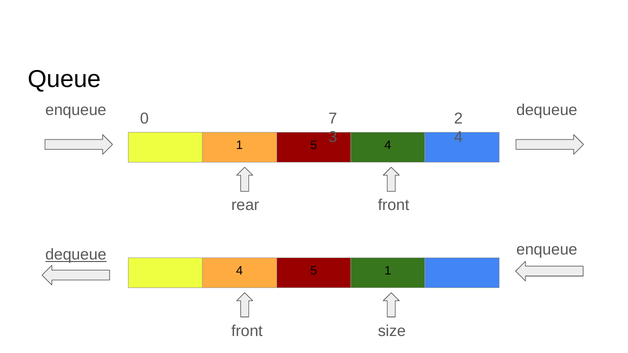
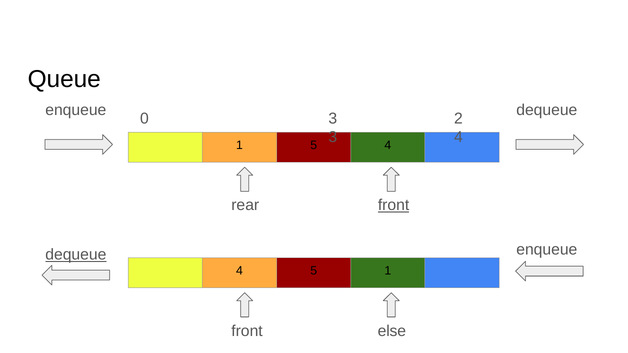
0 7: 7 -> 3
front at (394, 205) underline: none -> present
size: size -> else
